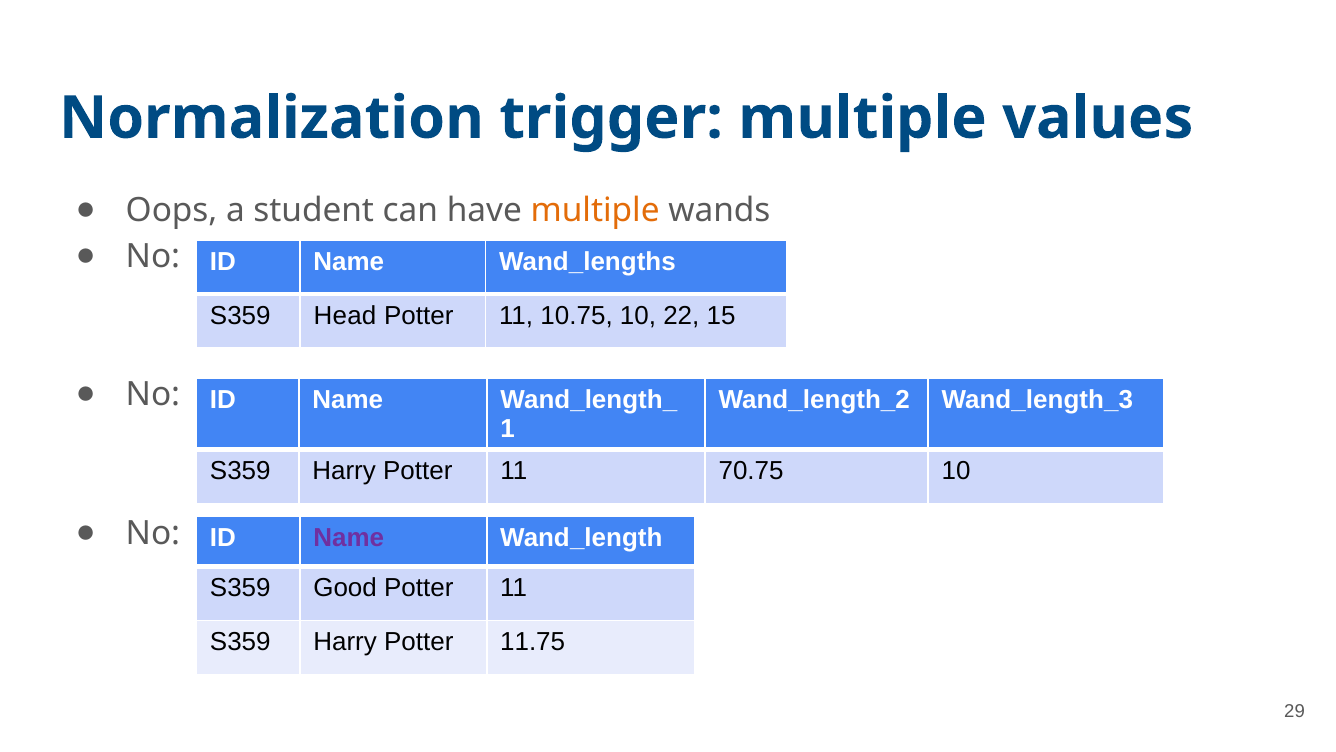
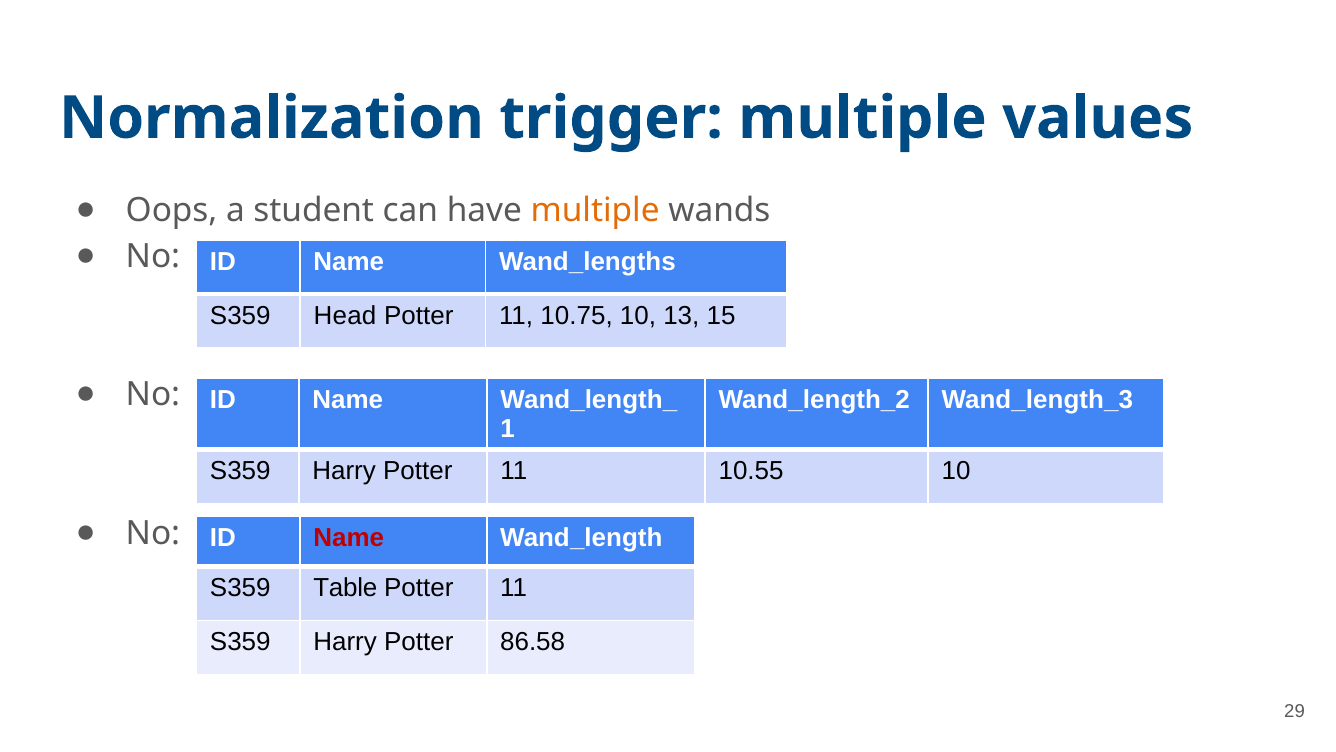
22: 22 -> 13
70.75: 70.75 -> 10.55
Name at (349, 537) colour: purple -> red
Good: Good -> Table
11.75: 11.75 -> 86.58
